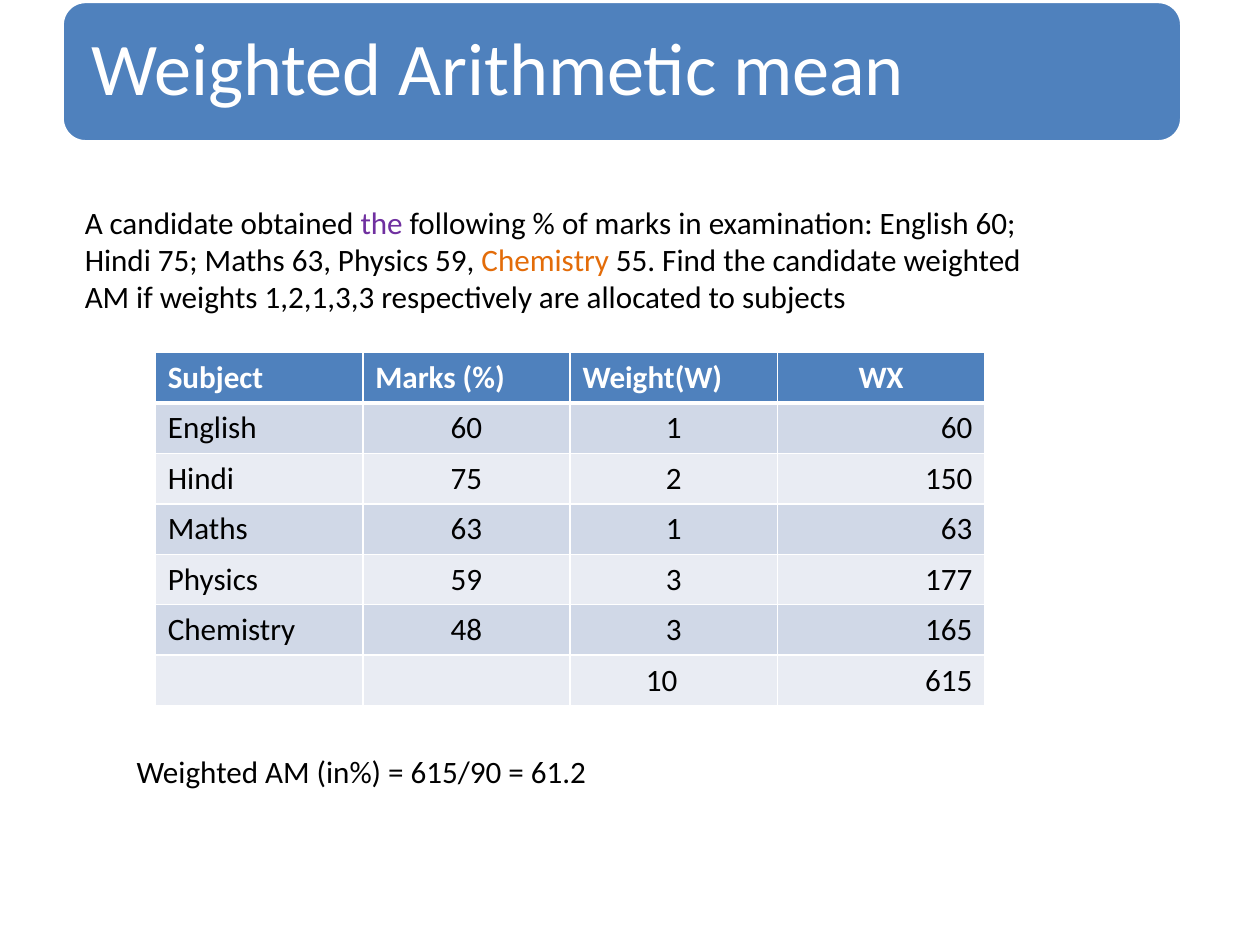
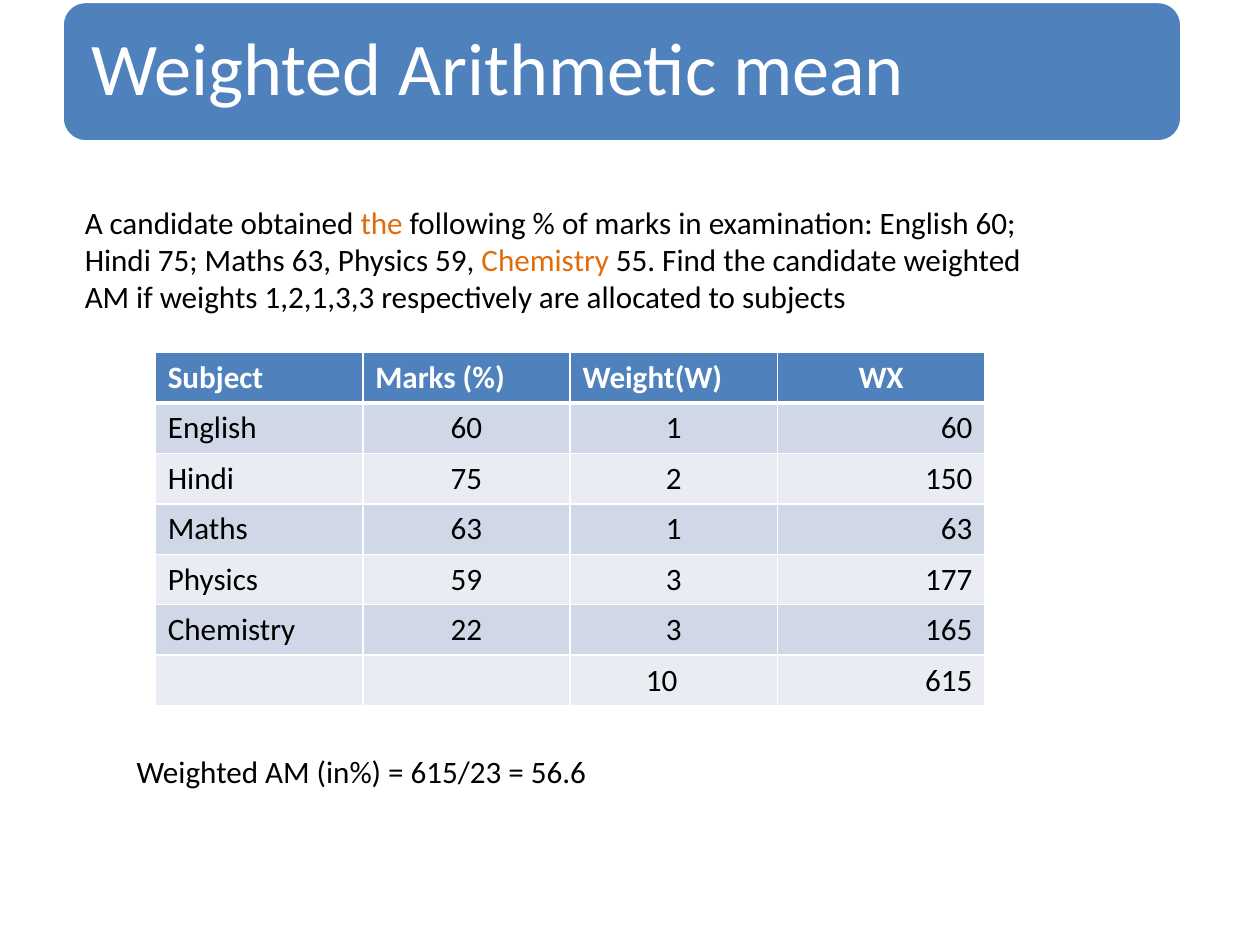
the at (382, 224) colour: purple -> orange
48: 48 -> 22
615/90: 615/90 -> 615/23
61.2: 61.2 -> 56.6
